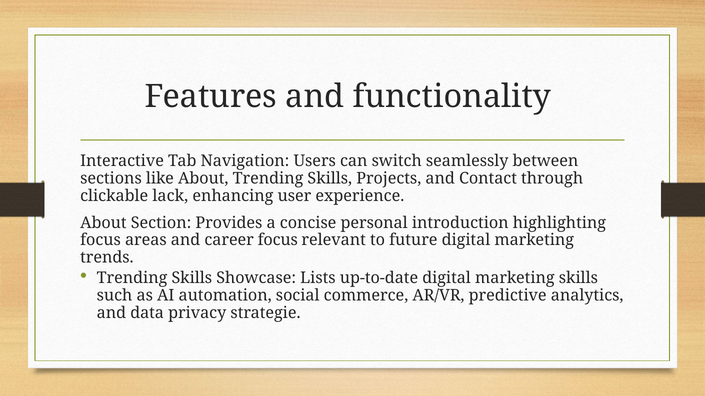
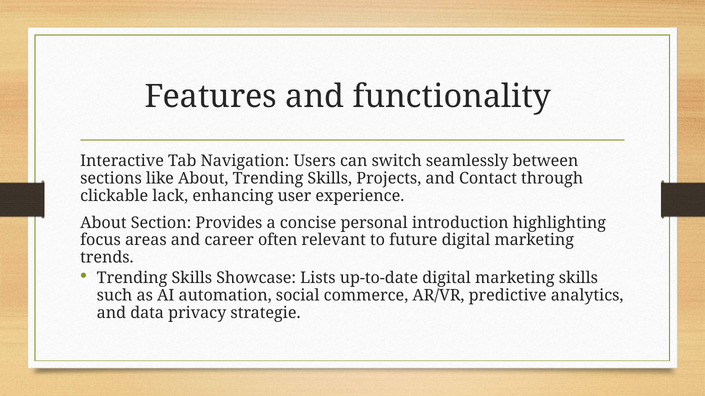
career focus: focus -> often
